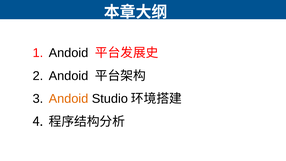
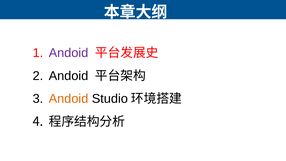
Andoid at (68, 53) colour: black -> purple
